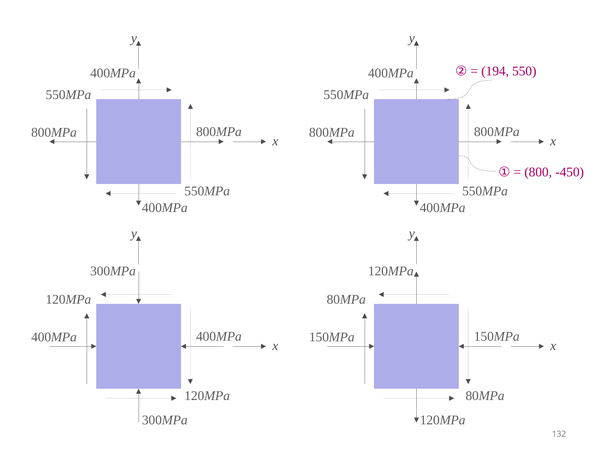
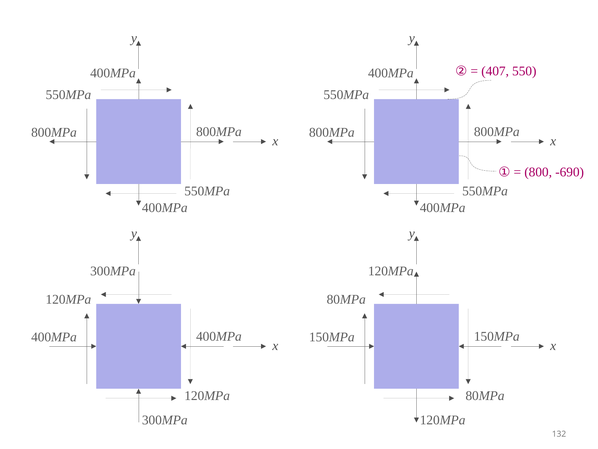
194: 194 -> 407
-450: -450 -> -690
